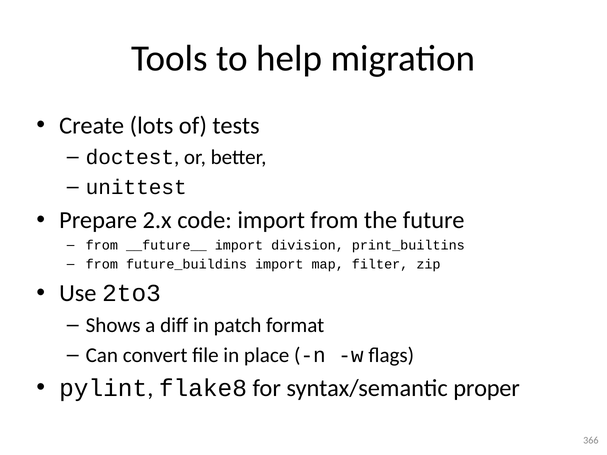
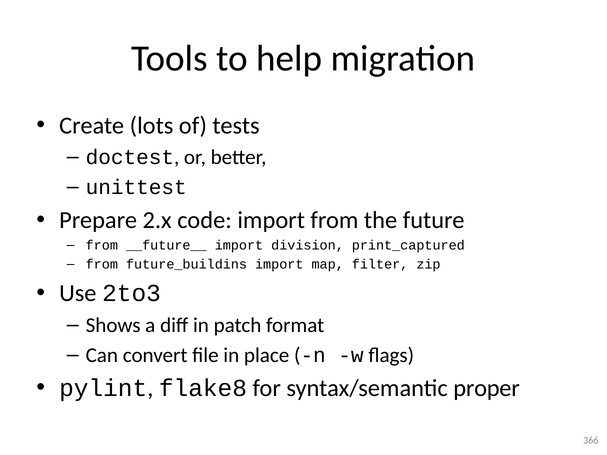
print_builtins: print_builtins -> print_captured
